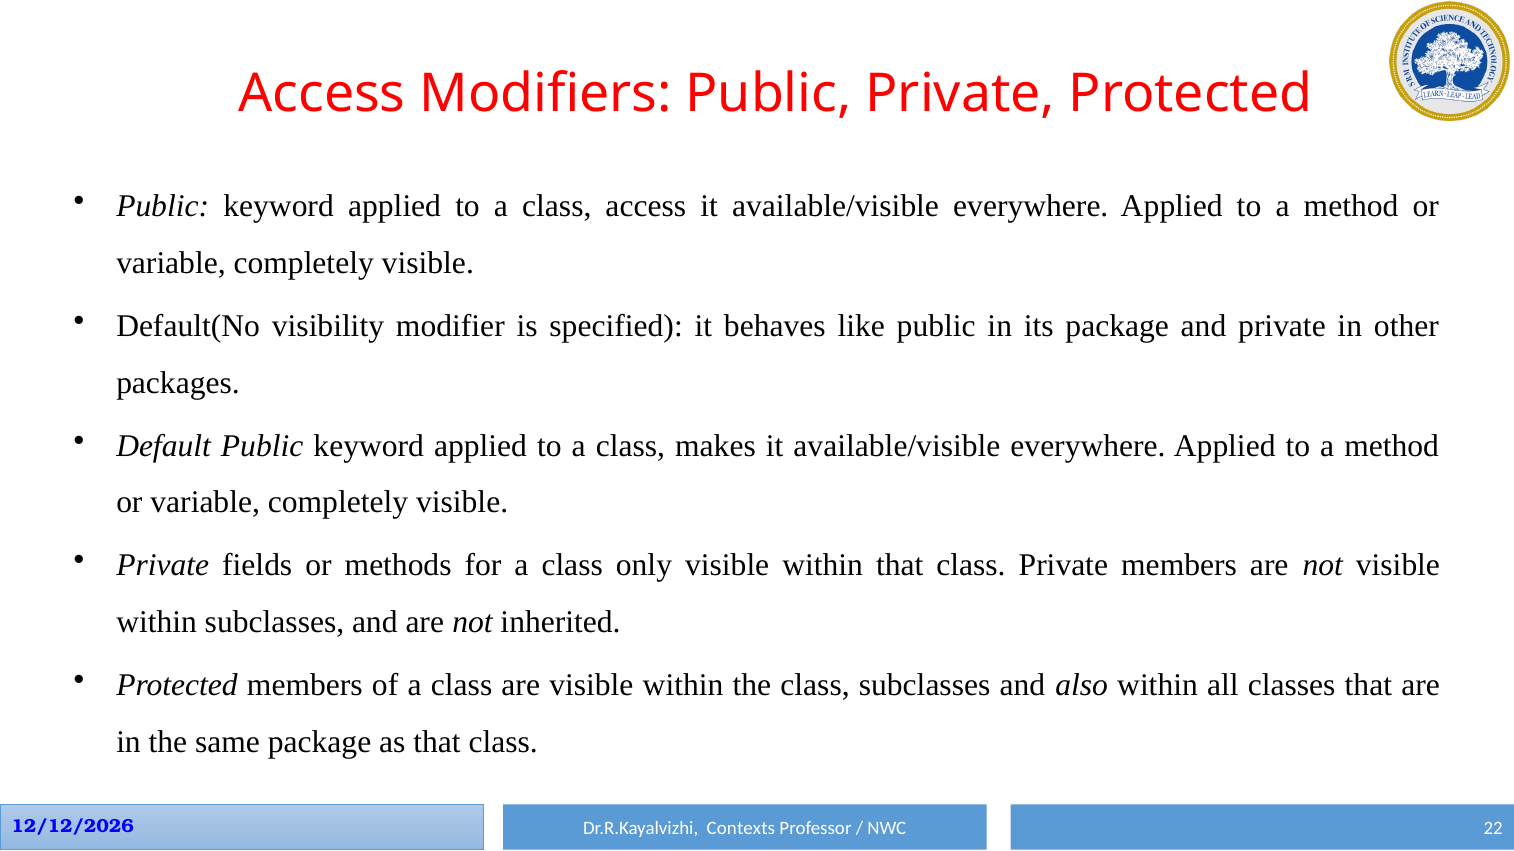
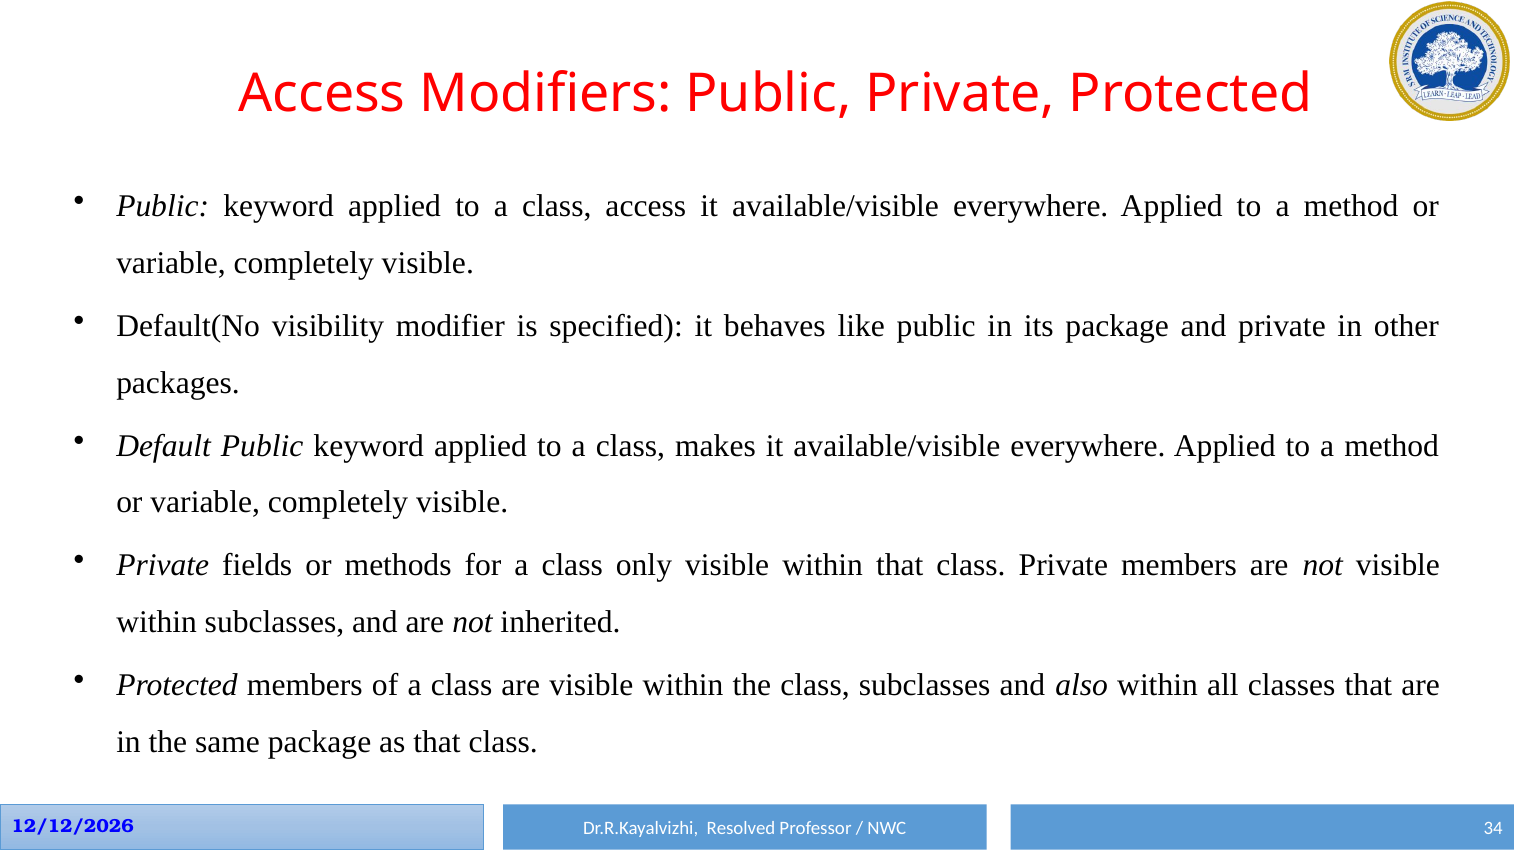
22: 22 -> 34
Contexts: Contexts -> Resolved
